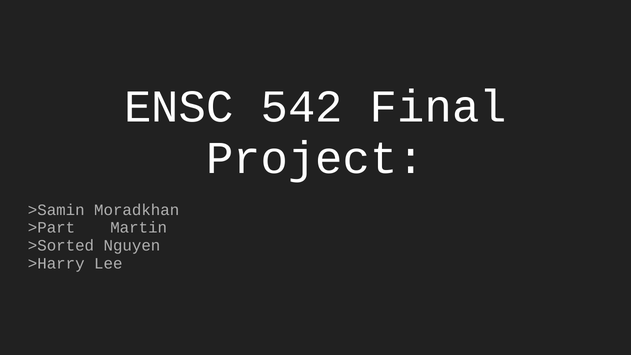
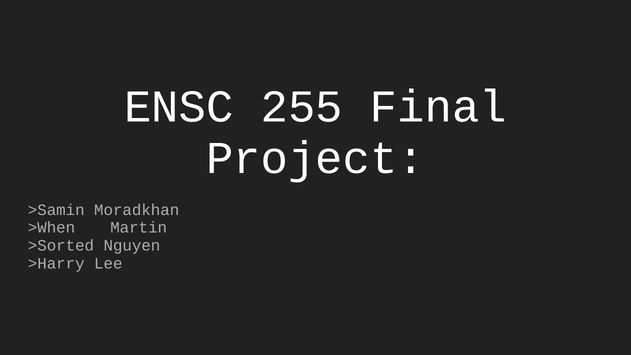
542: 542 -> 255
>Part: >Part -> >When
